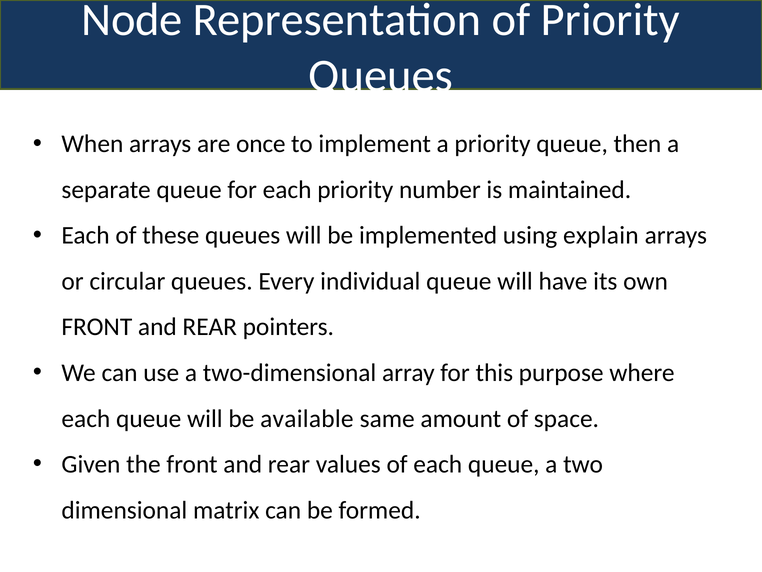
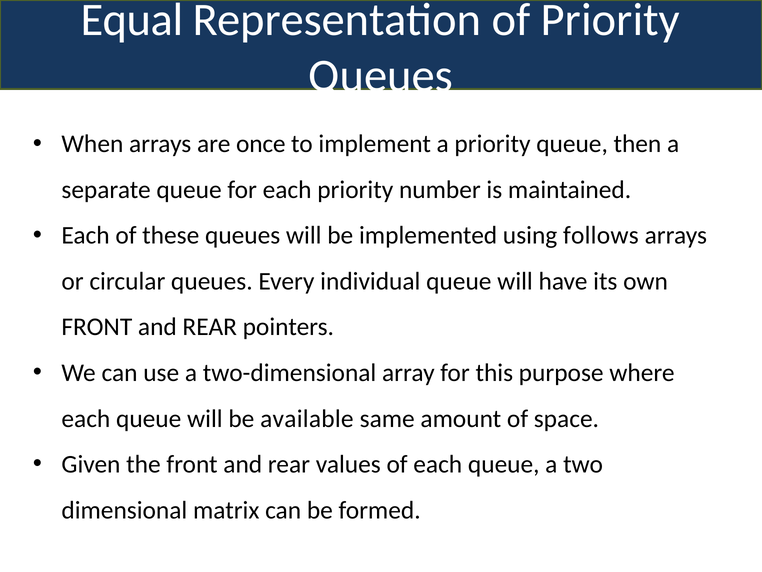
Node: Node -> Equal
explain: explain -> follows
